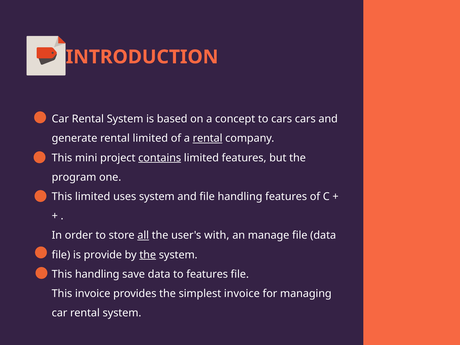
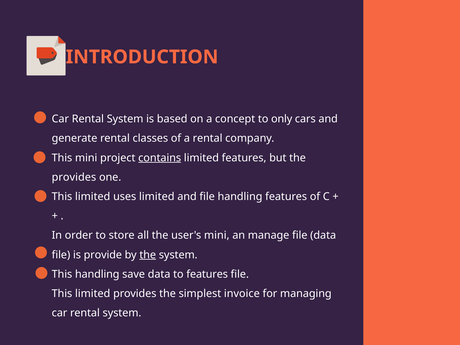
to cars: cars -> only
rental limited: limited -> classes
rental at (208, 138) underline: present -> none
program at (74, 177): program -> provides
uses system: system -> limited
all underline: present -> none
user's with: with -> mini
invoice at (93, 294): invoice -> limited
